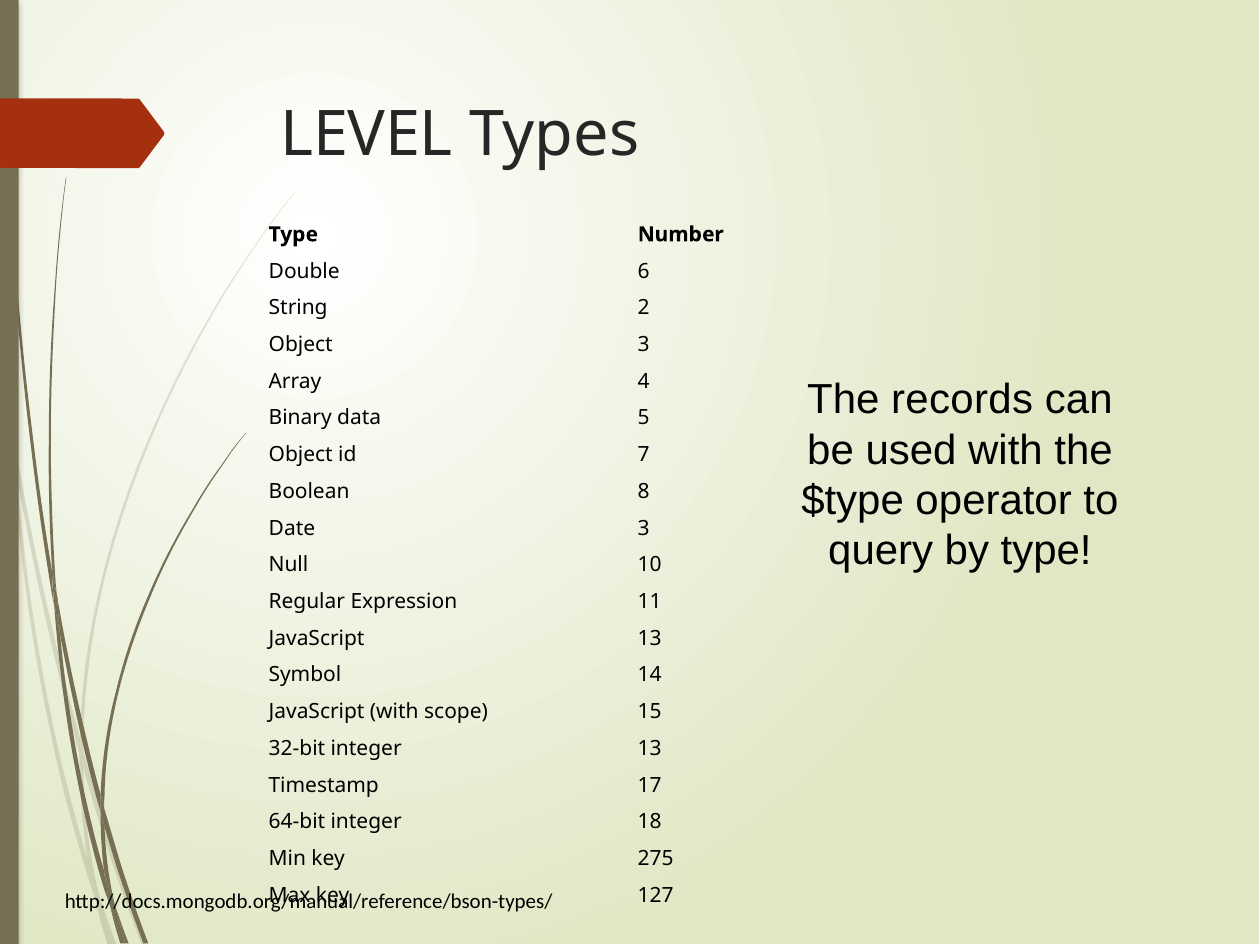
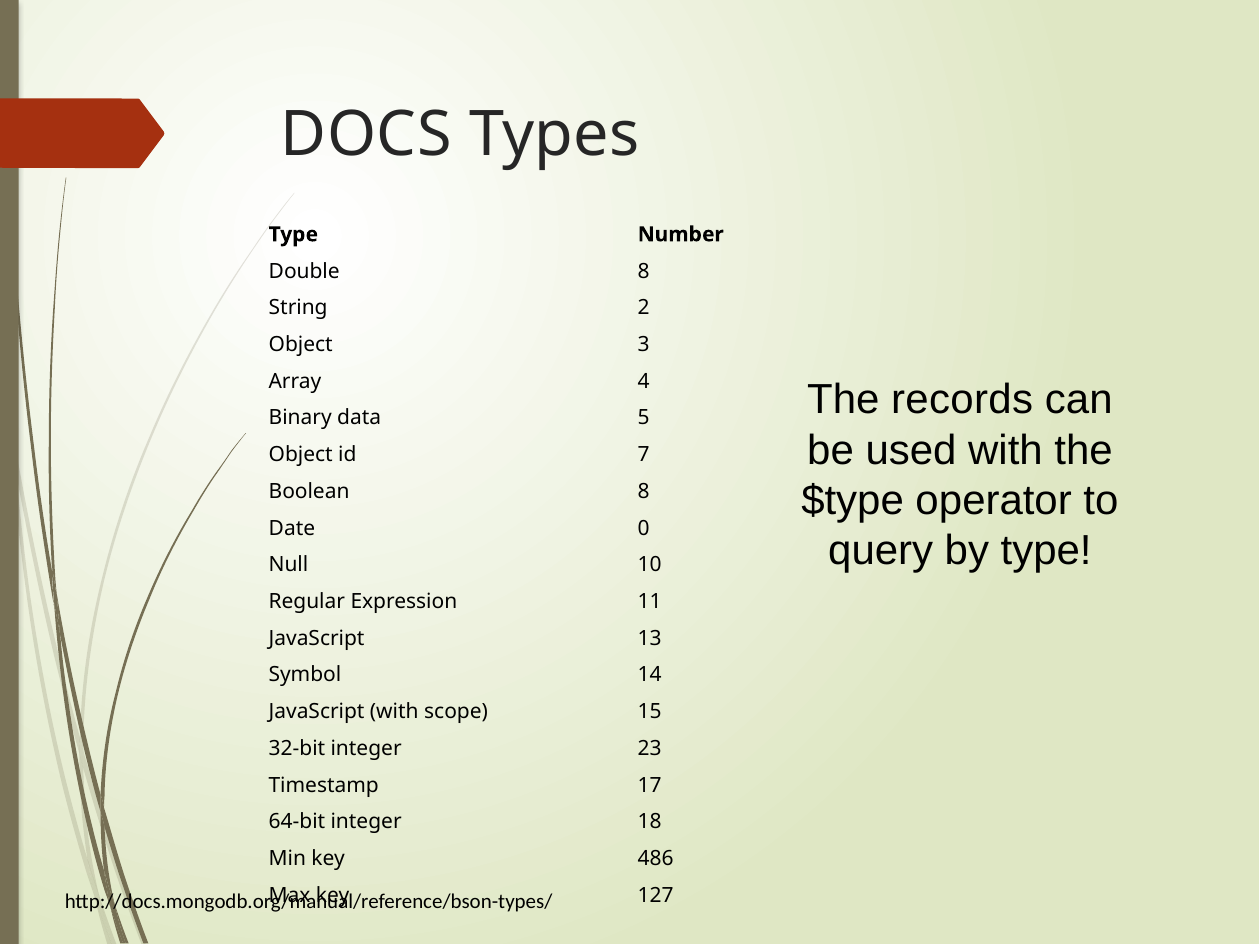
LEVEL: LEVEL -> DOCS
Double 6: 6 -> 8
Date 3: 3 -> 0
integer 13: 13 -> 23
275: 275 -> 486
